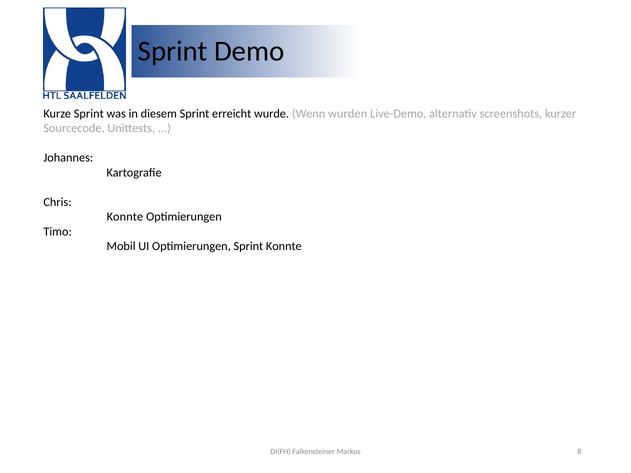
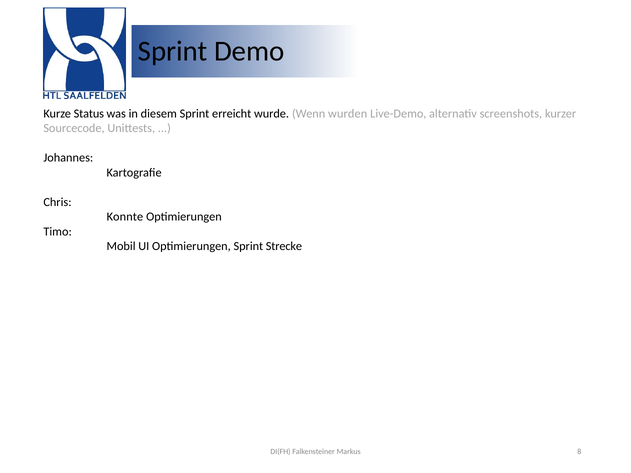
Kurze Sprint: Sprint -> Status
Sprint Konnte: Konnte -> Strecke
